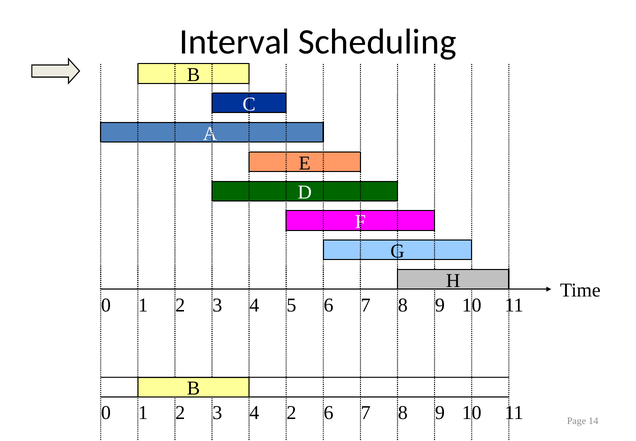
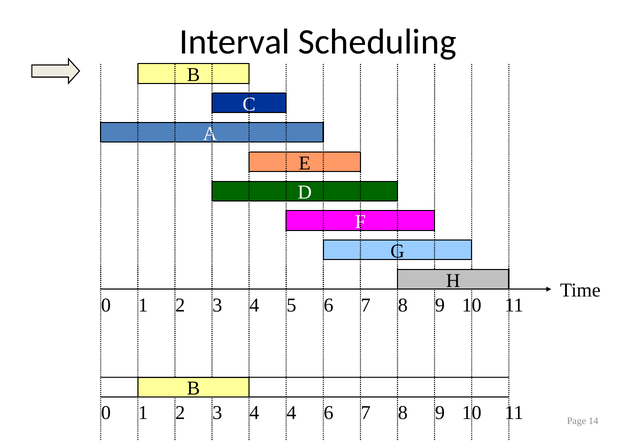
4 2: 2 -> 4
